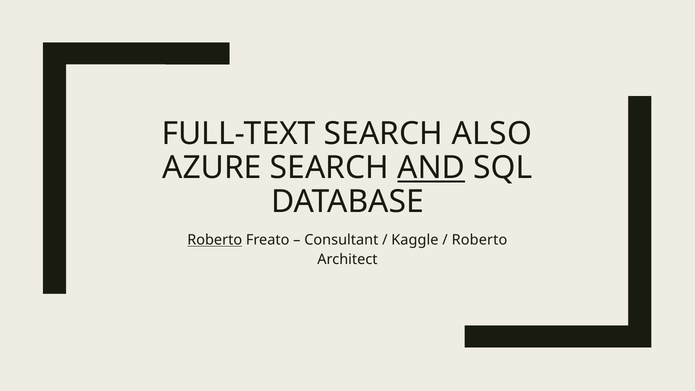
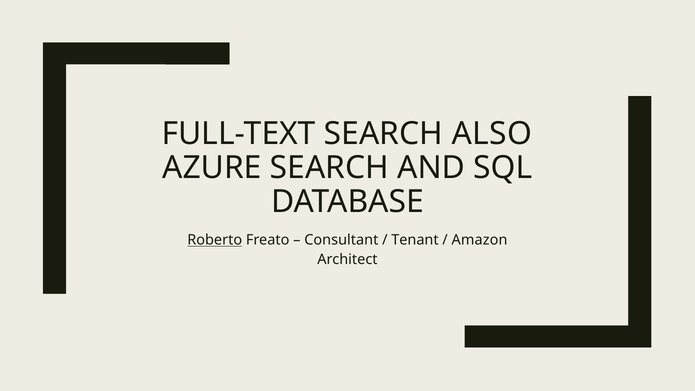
AND underline: present -> none
Kaggle: Kaggle -> Tenant
Roberto at (480, 240): Roberto -> Amazon
